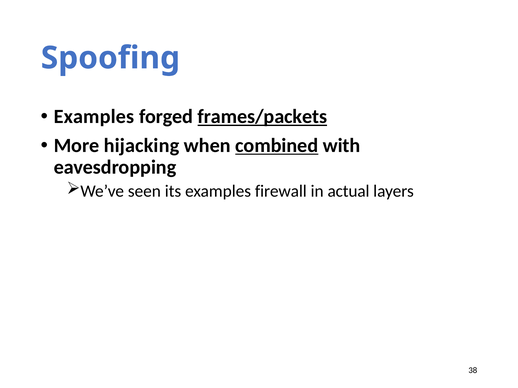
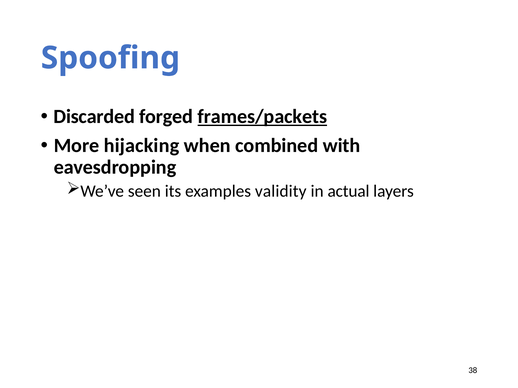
Examples at (94, 117): Examples -> Discarded
combined underline: present -> none
firewall: firewall -> validity
